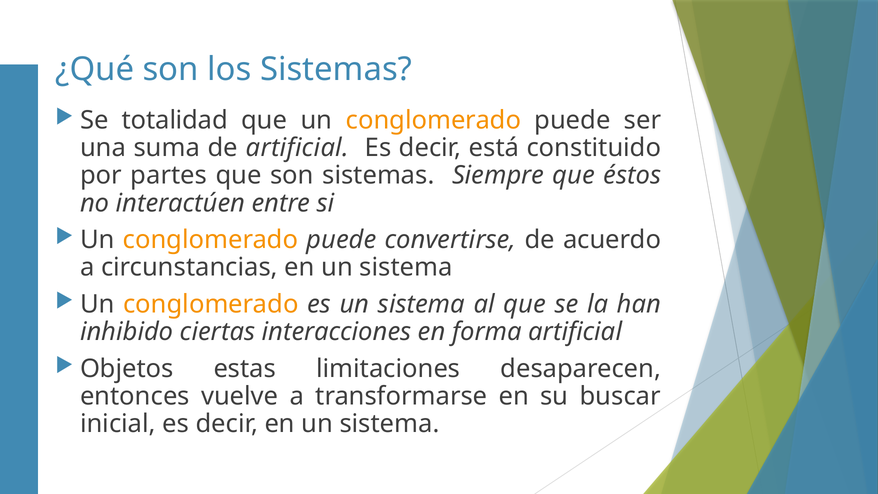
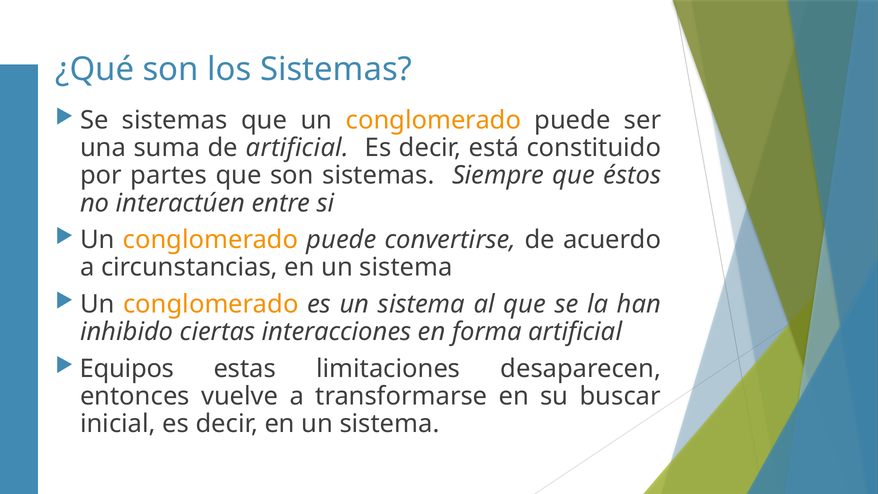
Se totalidad: totalidad -> sistemas
Objetos: Objetos -> Equipos
